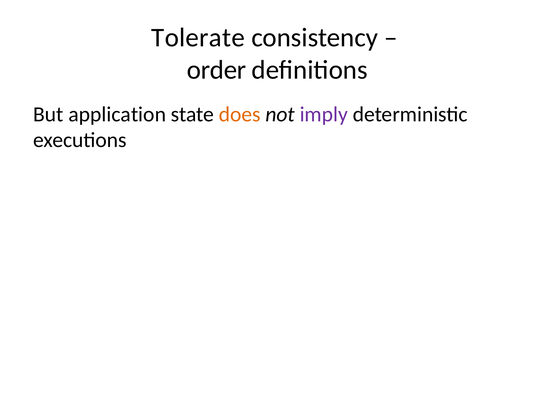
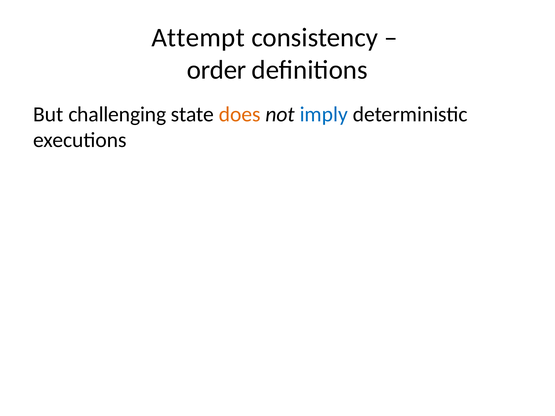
Tolerate: Tolerate -> Attempt
application: application -> challenging
imply colour: purple -> blue
